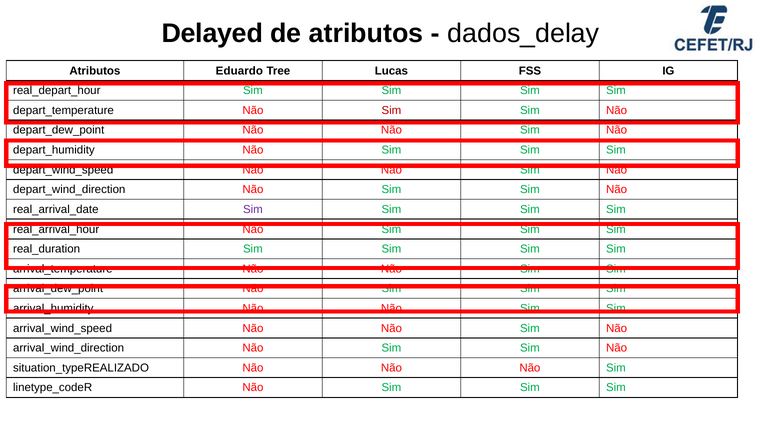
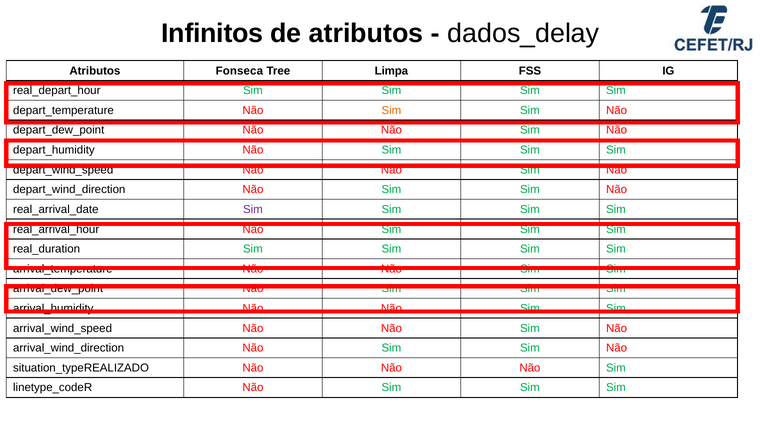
Delayed: Delayed -> Infinitos
Eduardo: Eduardo -> Fonseca
Lucas: Lucas -> Limpa
Sim at (391, 110) colour: red -> orange
